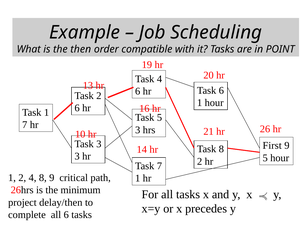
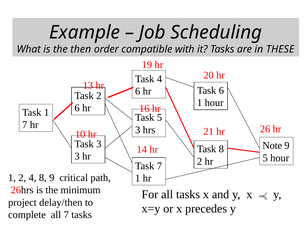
POINT: POINT -> THESE
First: First -> Note
all 6: 6 -> 7
